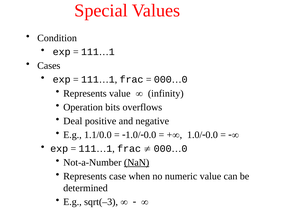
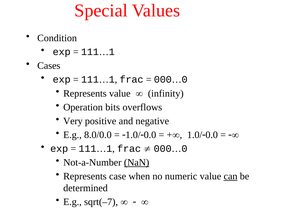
Deal: Deal -> Very
1.1/0.0: 1.1/0.0 -> 8.0/0.0
can underline: none -> present
sqrt(–3: sqrt(–3 -> sqrt(–7
